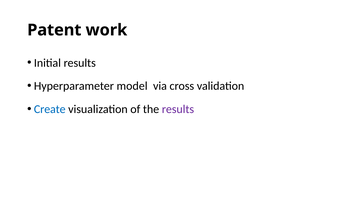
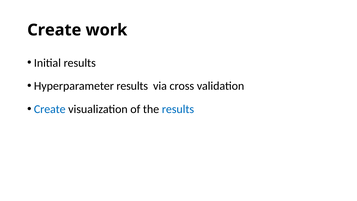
Patent at (54, 30): Patent -> Create
Hyperparameter model: model -> results
results at (178, 109) colour: purple -> blue
